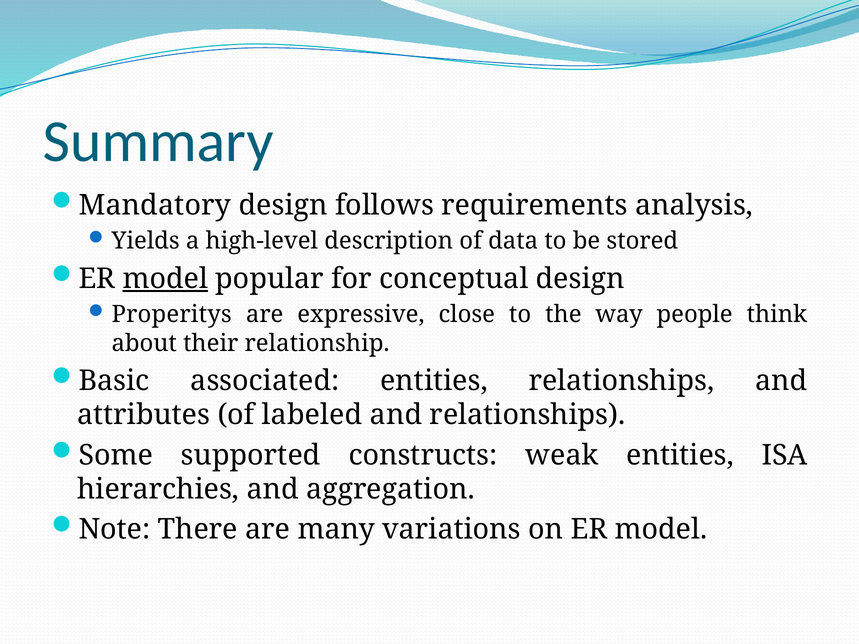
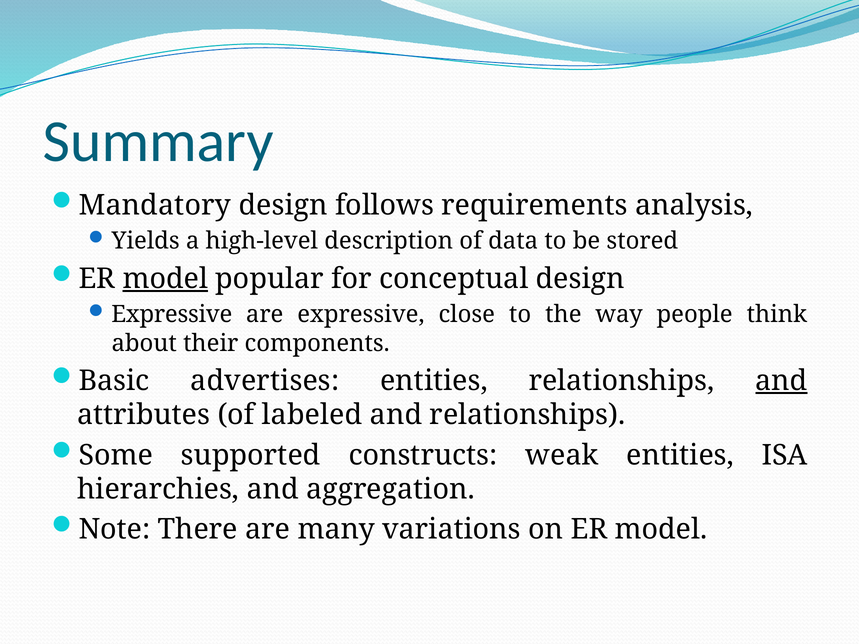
Properitys at (172, 315): Properitys -> Expressive
relationship: relationship -> components
associated: associated -> advertises
and at (781, 381) underline: none -> present
